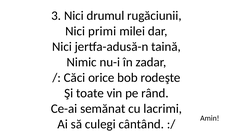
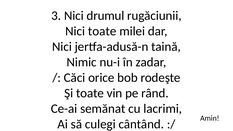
Nici primi: primi -> toate
